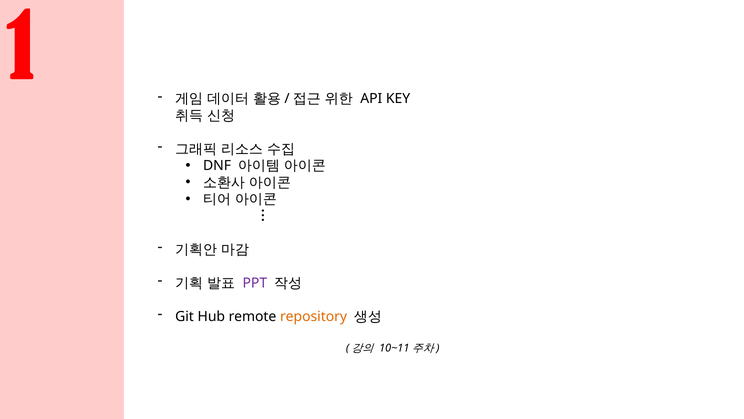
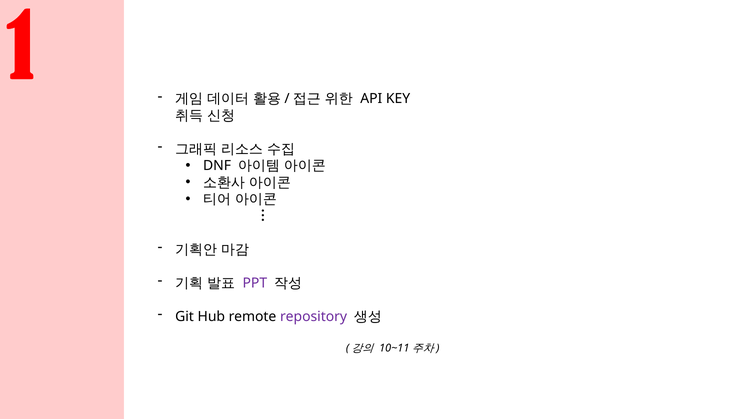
repository colour: orange -> purple
